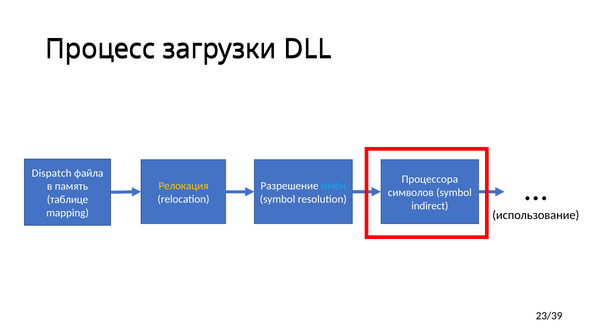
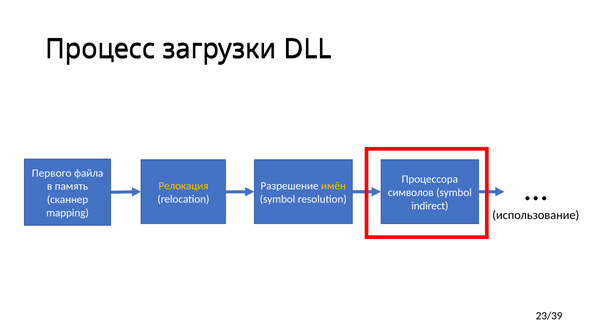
Dispatch: Dispatch -> Первого
имён colour: light blue -> yellow
таблице: таблице -> сканнер
